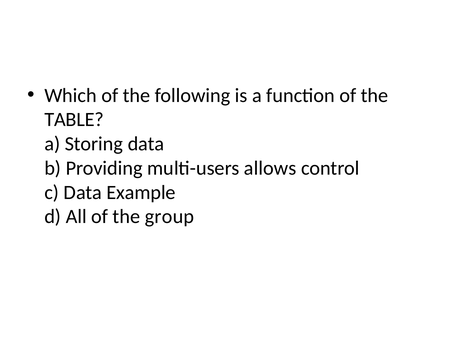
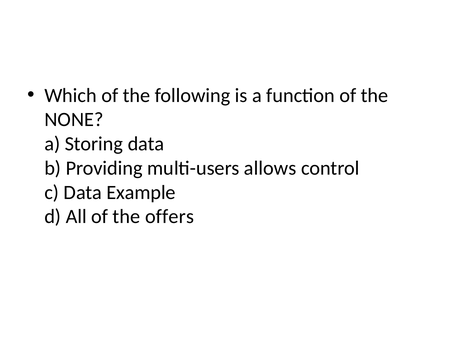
TABLE: TABLE -> NONE
group: group -> offers
